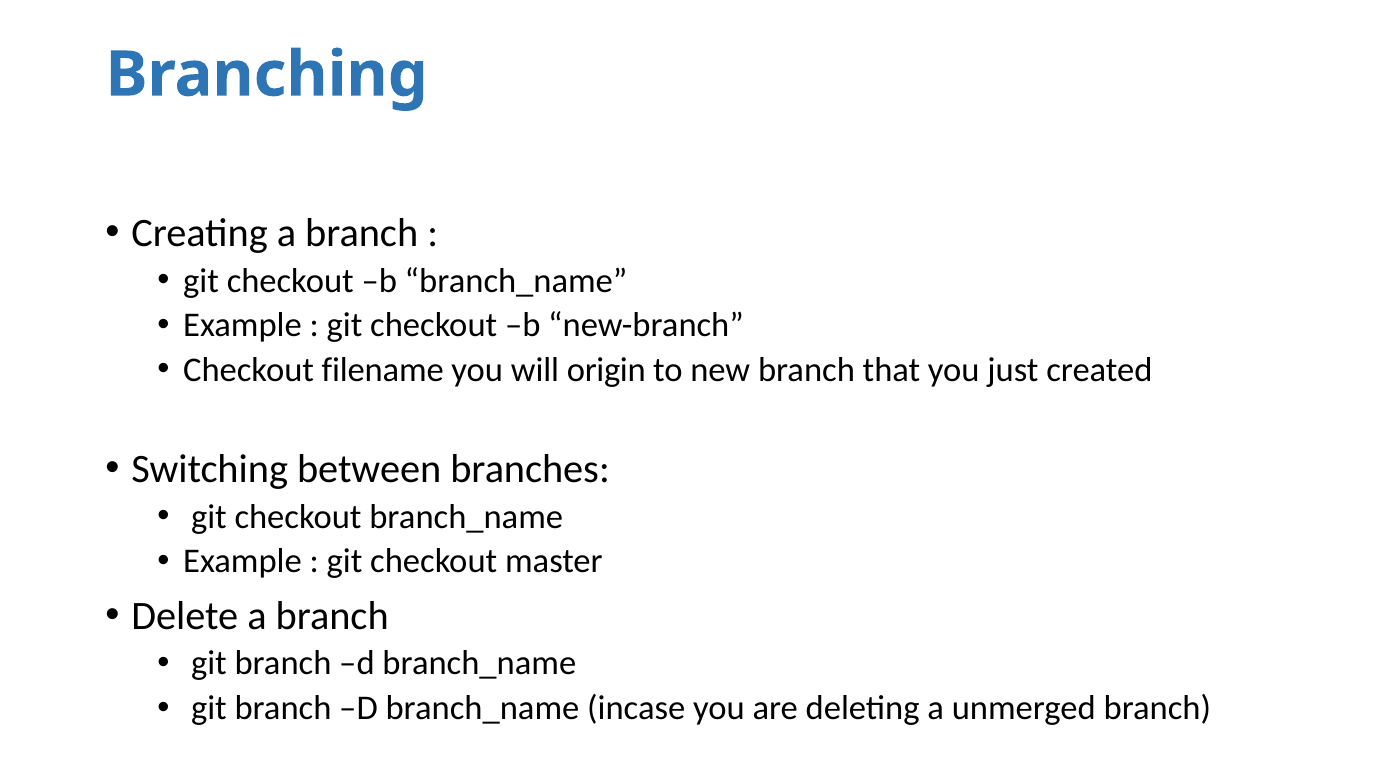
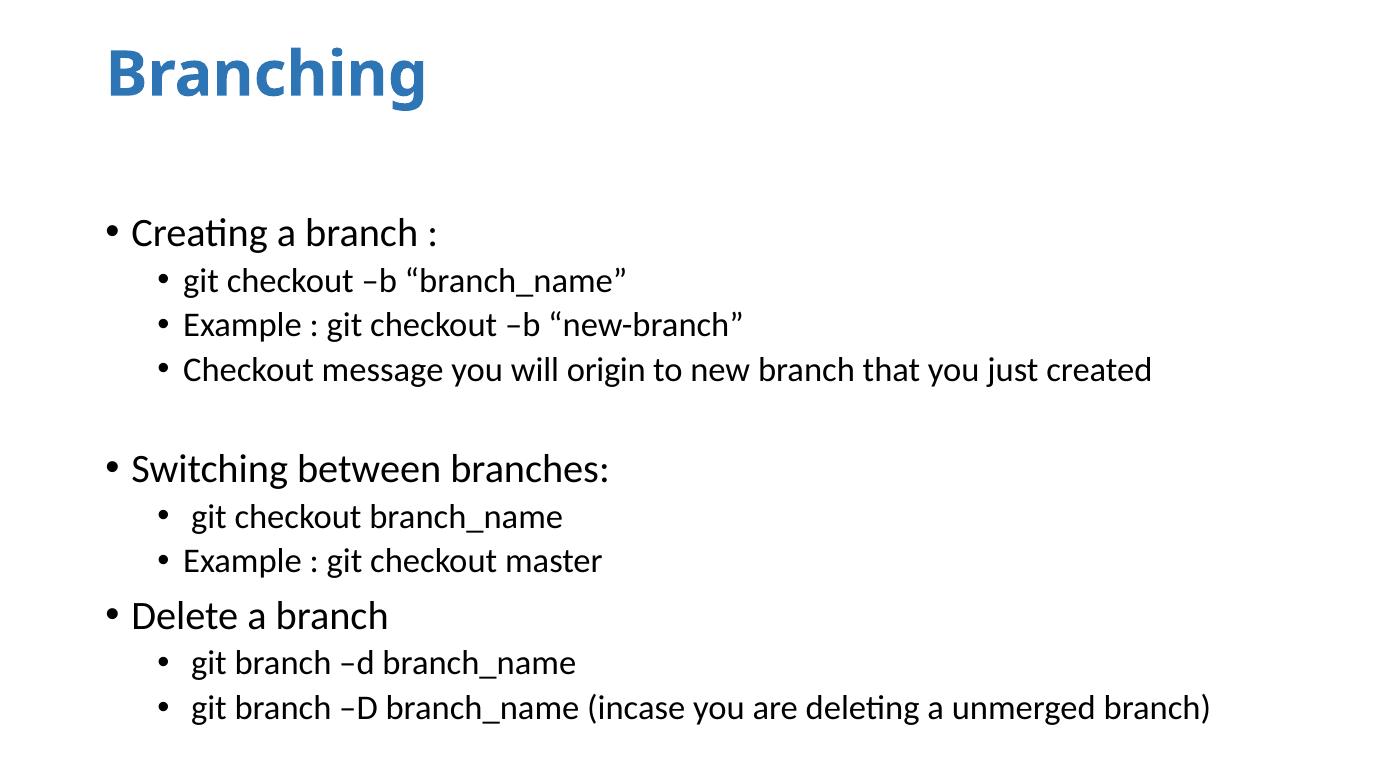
filename: filename -> message
